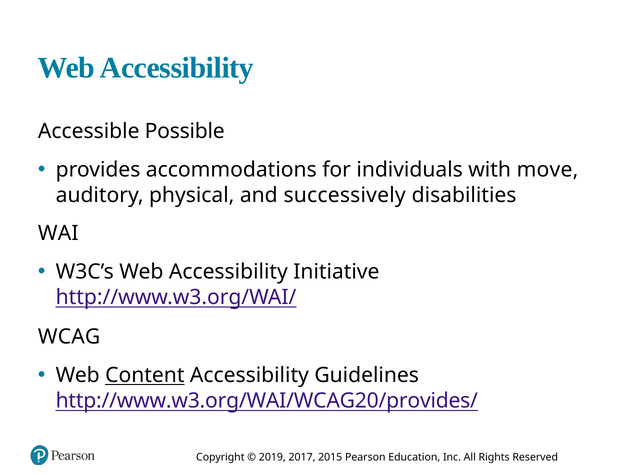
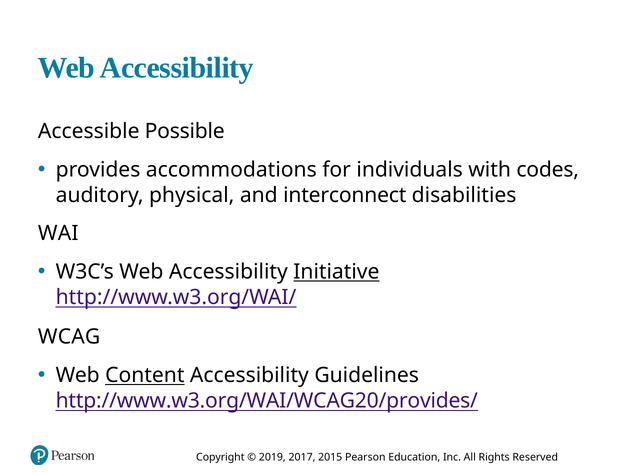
move: move -> codes
successively: successively -> interconnect
Initiative underline: none -> present
